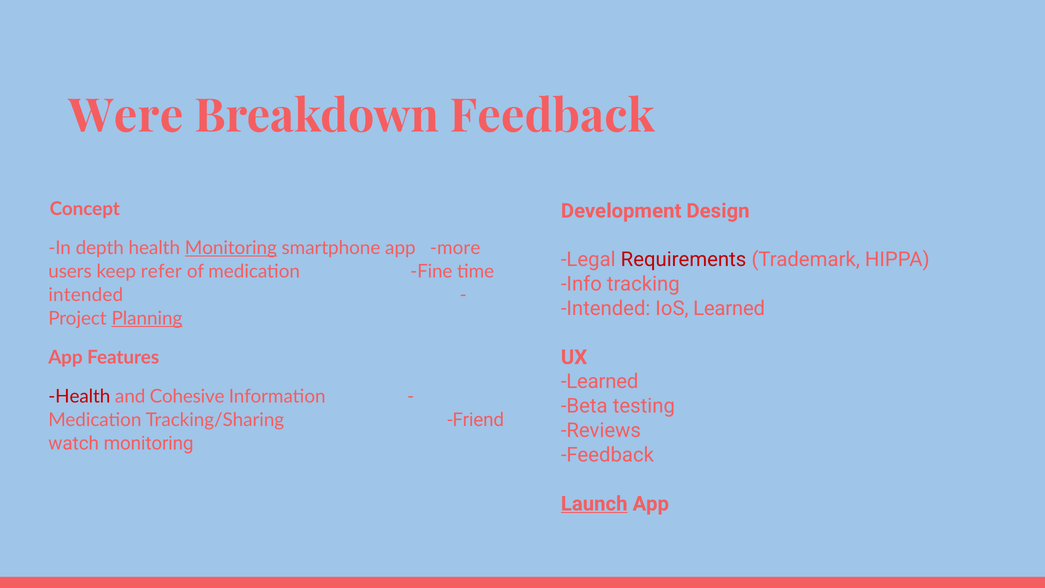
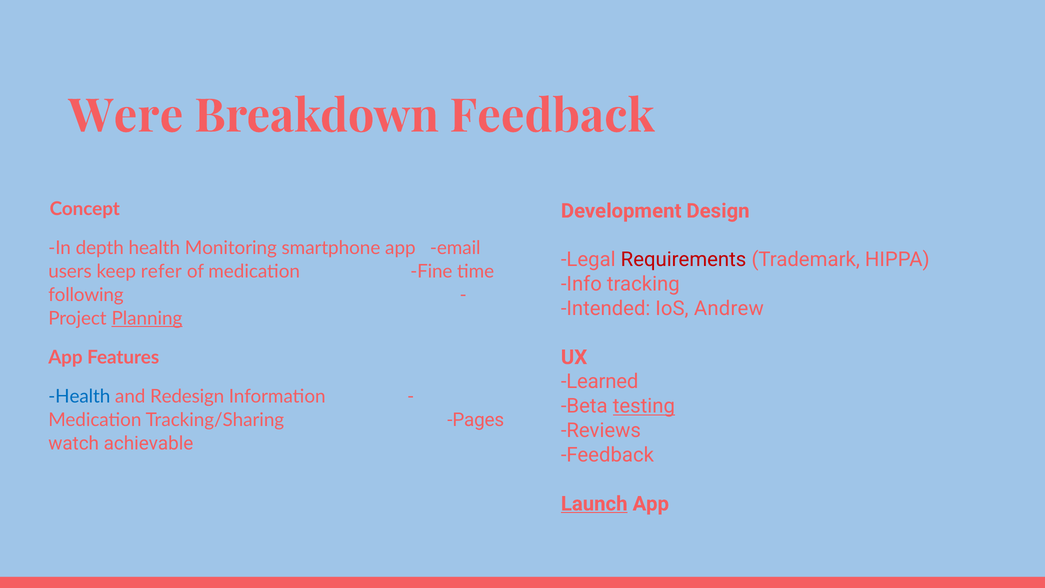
Monitoring at (231, 248) underline: present -> none
more: more -> email
intended at (86, 295): intended -> following
IoS Learned: Learned -> Andrew
Health at (79, 397) colour: red -> blue
Cohesive: Cohesive -> Redesign
testing underline: none -> present
Friend: Friend -> Pages
watch monitoring: monitoring -> achievable
